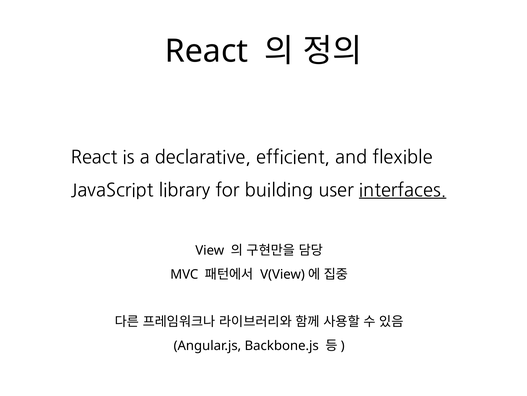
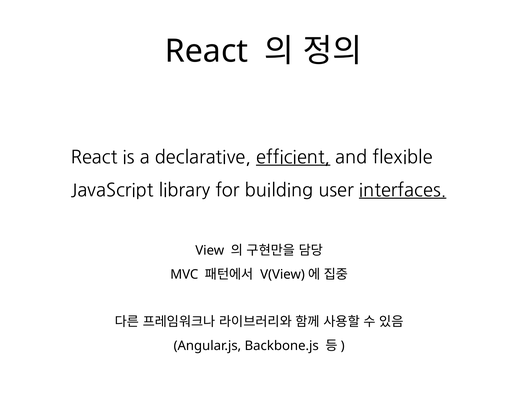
efficient underline: none -> present
